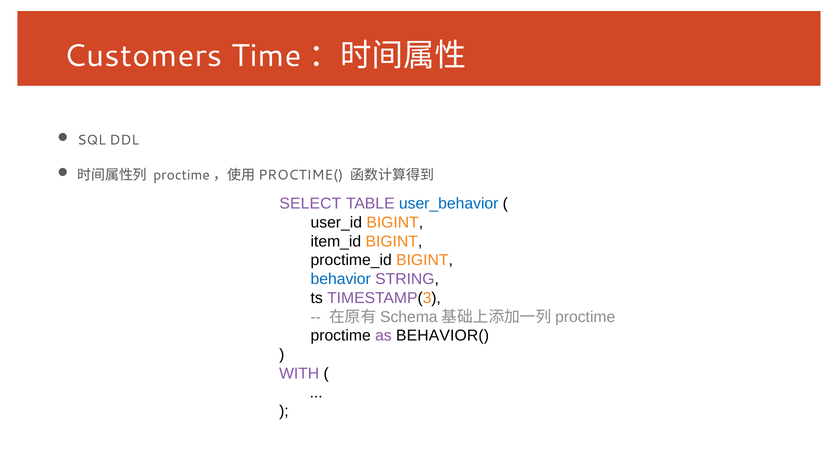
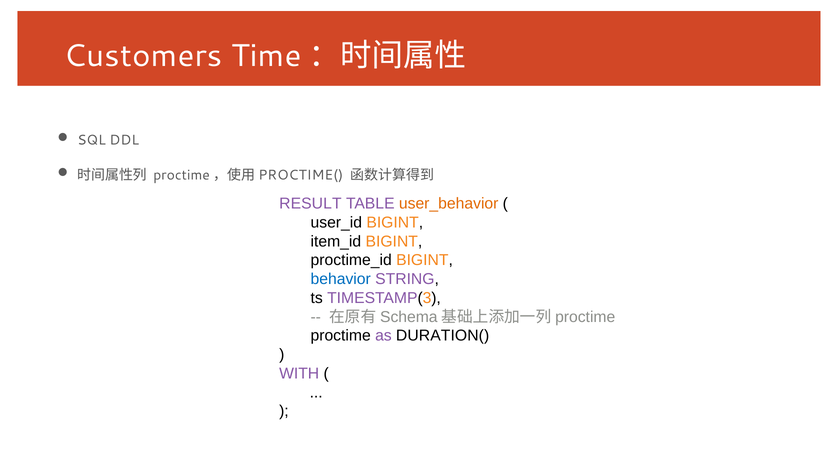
SELECT: SELECT -> RESULT
user_behavior colour: blue -> orange
BEHAVIOR(: BEHAVIOR( -> DURATION(
